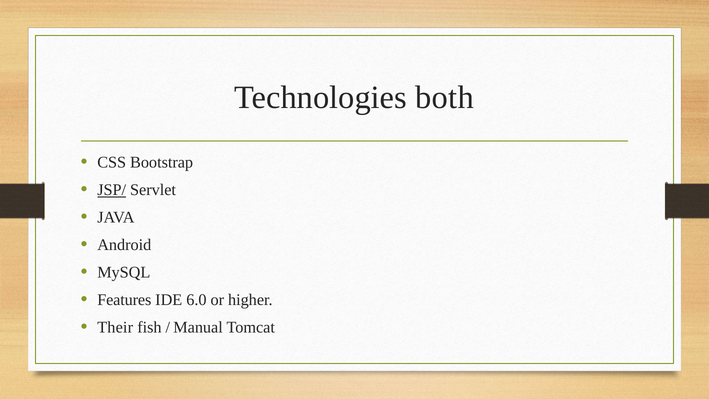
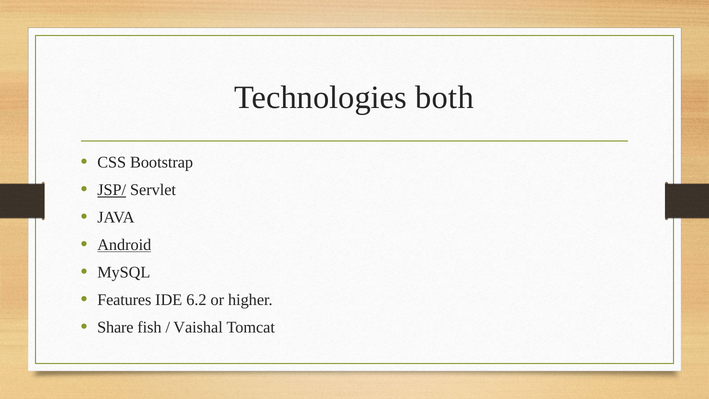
Android underline: none -> present
6.0: 6.0 -> 6.2
Their: Their -> Share
Manual: Manual -> Vaishal
